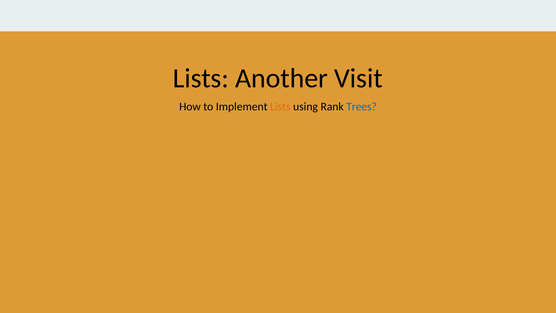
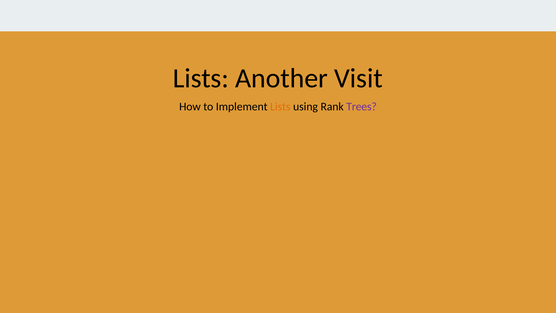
Trees colour: blue -> purple
